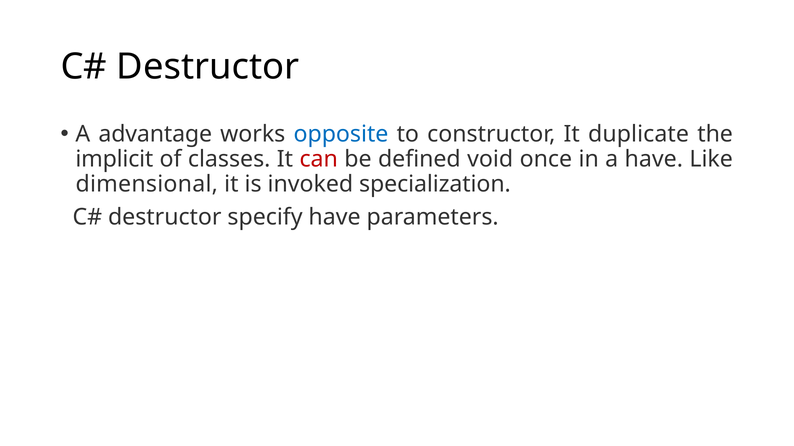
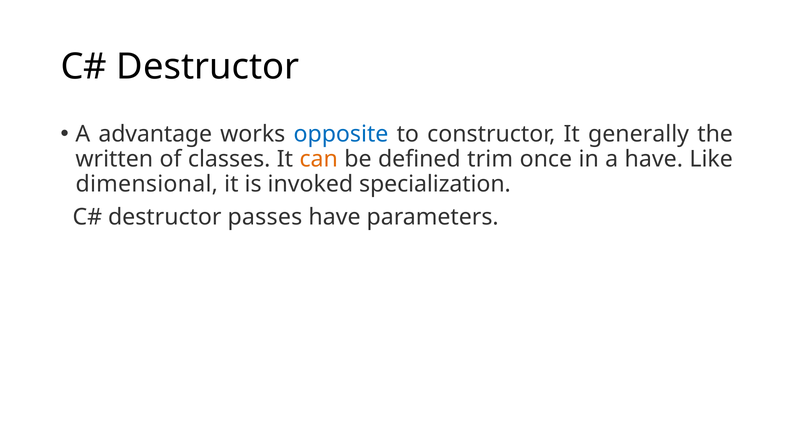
duplicate: duplicate -> generally
implicit: implicit -> written
can colour: red -> orange
void: void -> trim
specify: specify -> passes
